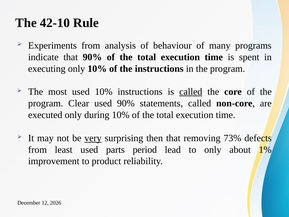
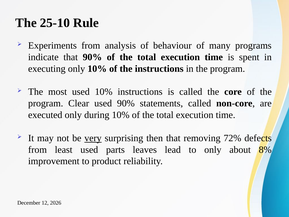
42-10: 42-10 -> 25-10
called at (191, 92) underline: present -> none
73%: 73% -> 72%
period: period -> leaves
1%: 1% -> 8%
